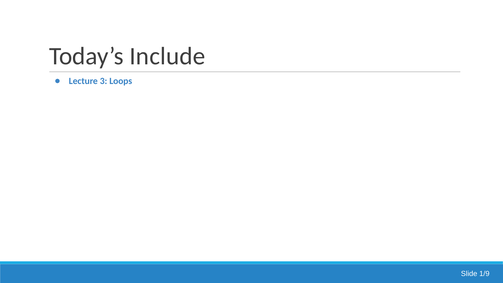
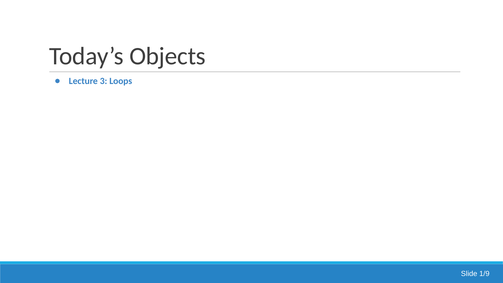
Include: Include -> Objects
